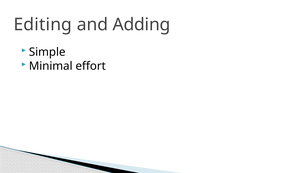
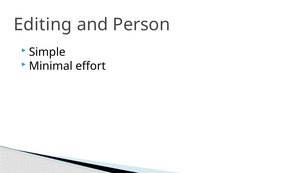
Adding: Adding -> Person
